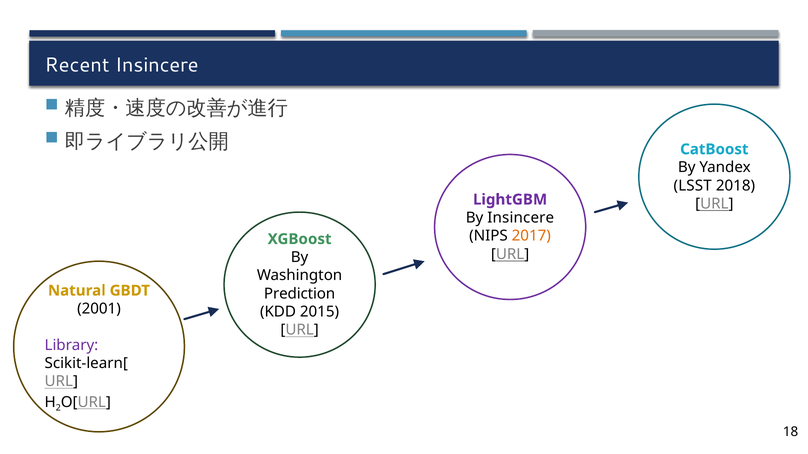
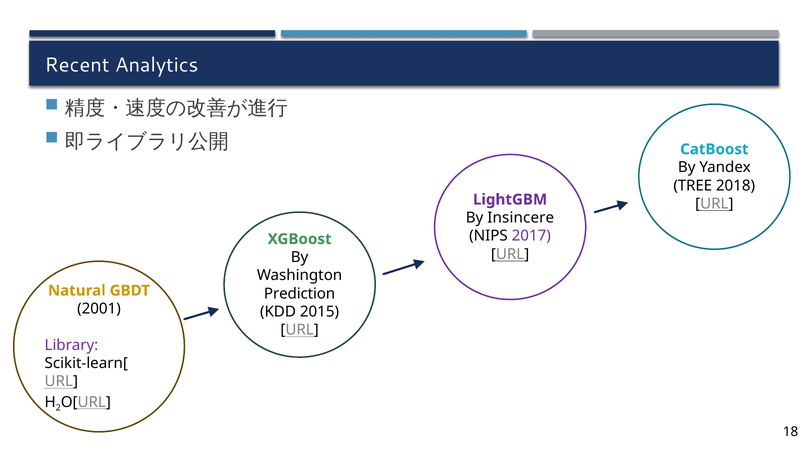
Recent Insincere: Insincere -> Analytics
LSST: LSST -> TREE
2017 colour: orange -> purple
